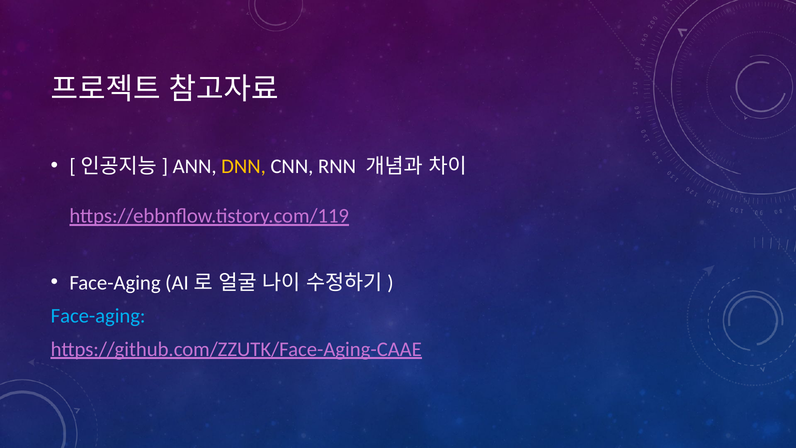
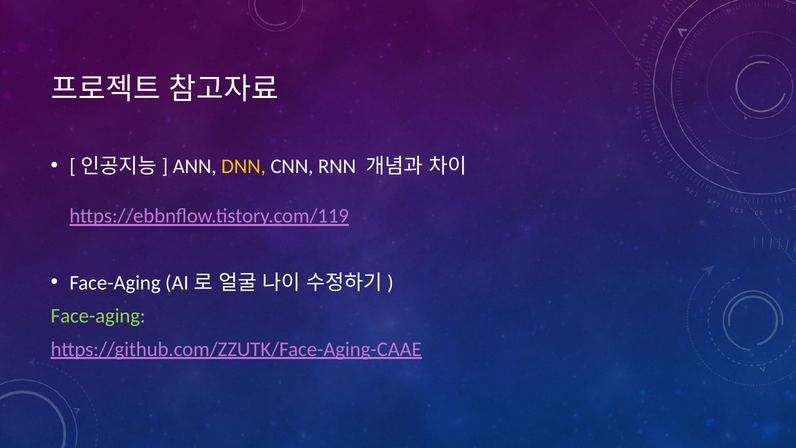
Face-aging at (98, 316) colour: light blue -> light green
